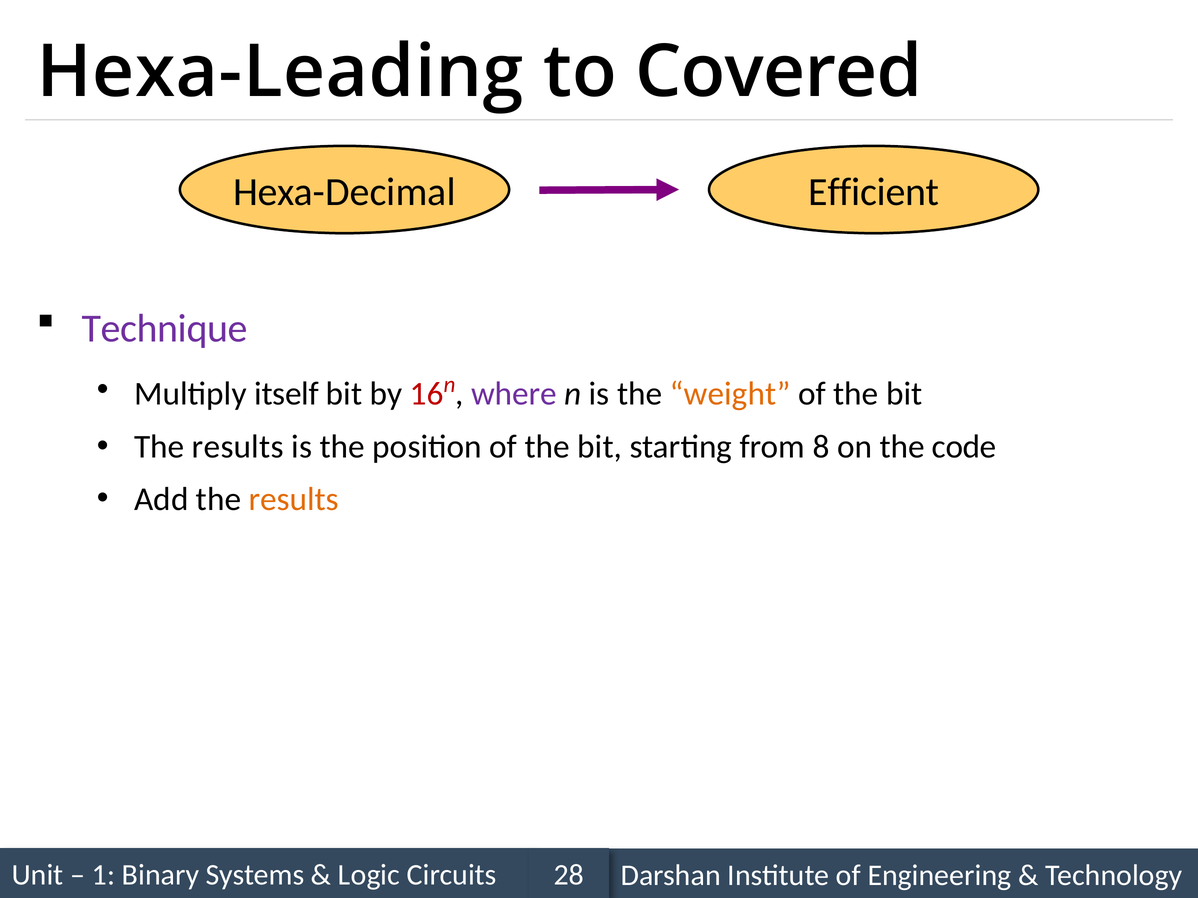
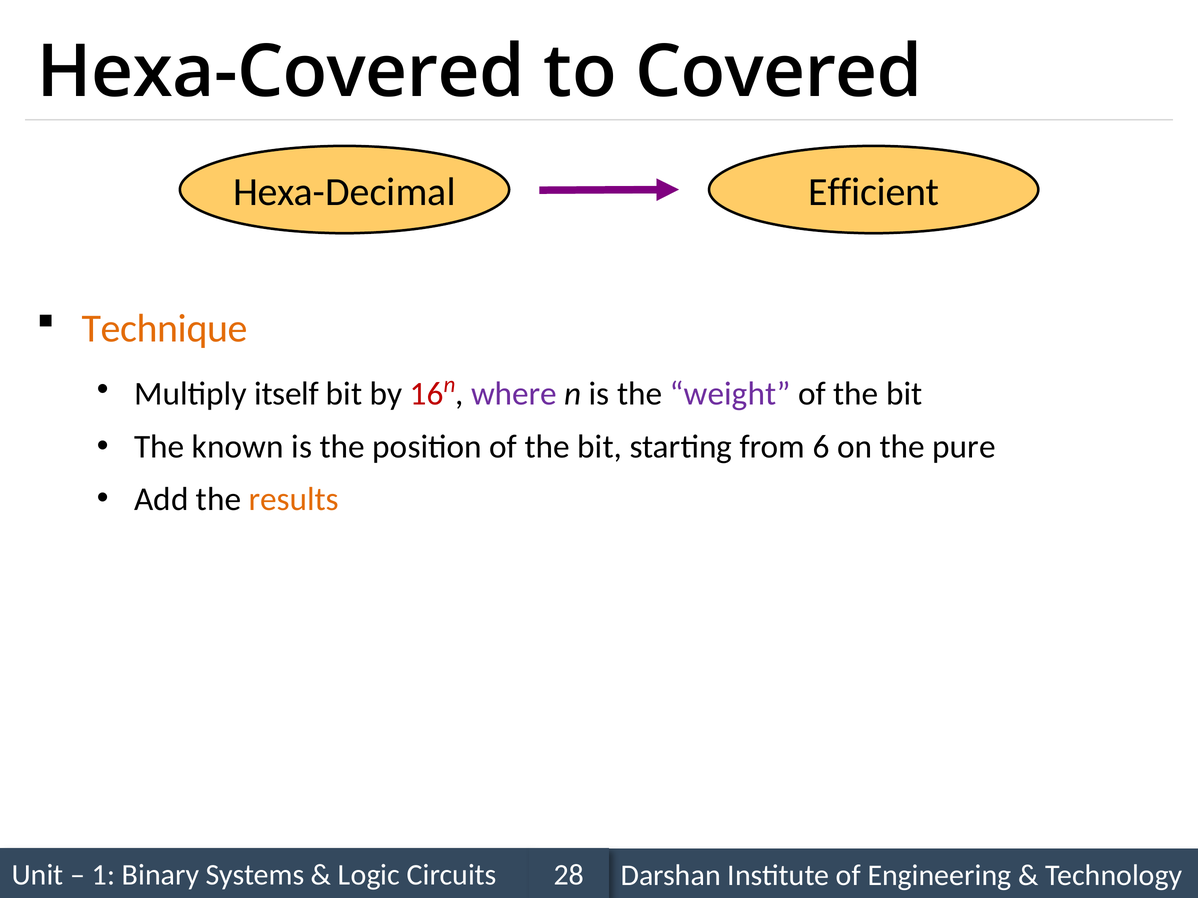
Hexa-Leading: Hexa-Leading -> Hexa-Covered
Technique colour: purple -> orange
weight colour: orange -> purple
results at (238, 447): results -> known
8: 8 -> 6
code: code -> pure
